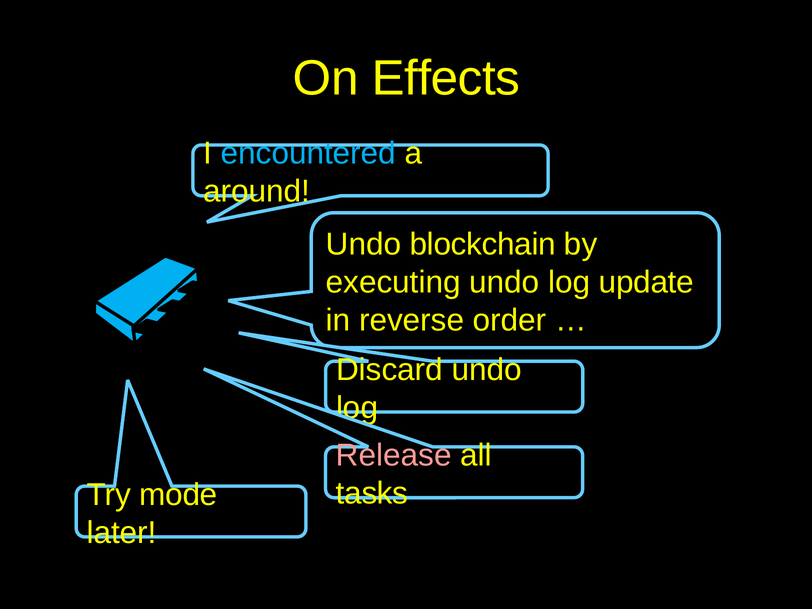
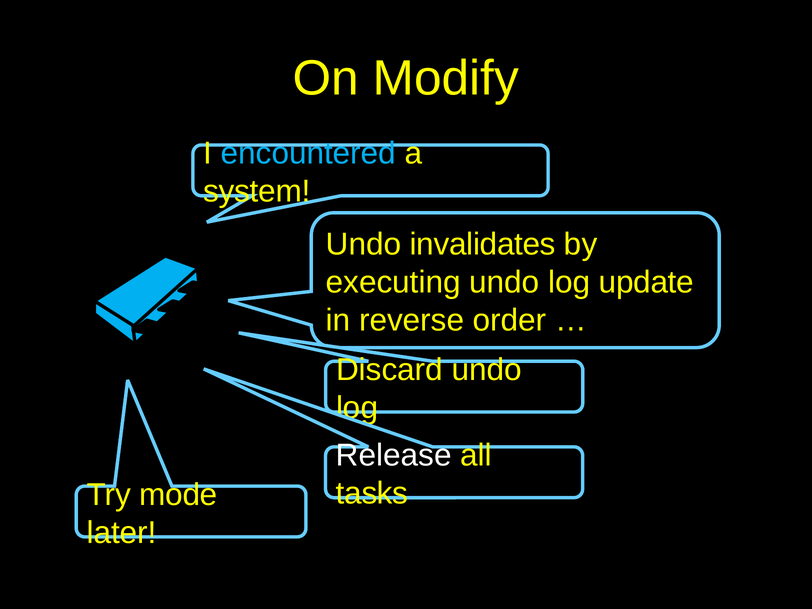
Effects: Effects -> Modify
around: around -> system
blockchain: blockchain -> invalidates
Release colour: pink -> white
